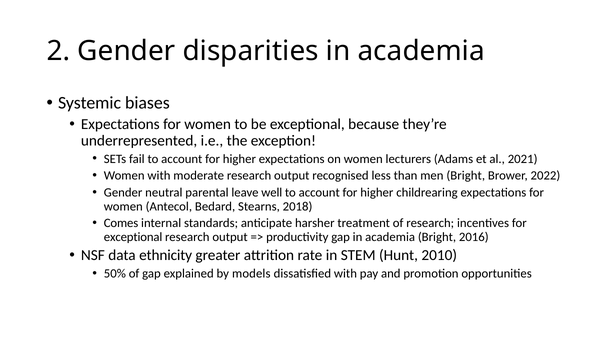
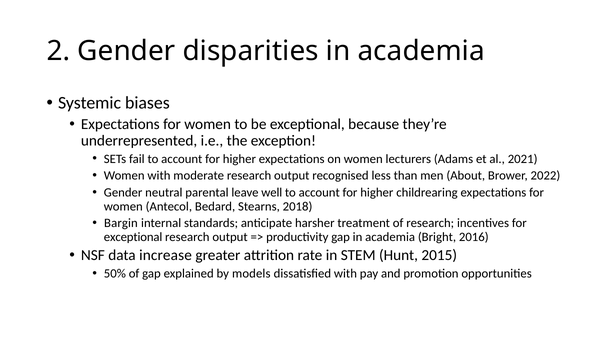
men Bright: Bright -> About
Comes: Comes -> Bargin
ethnicity: ethnicity -> increase
2010: 2010 -> 2015
